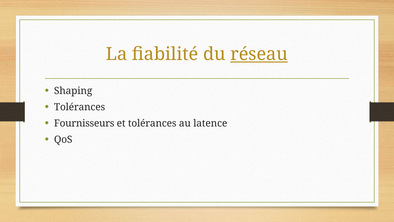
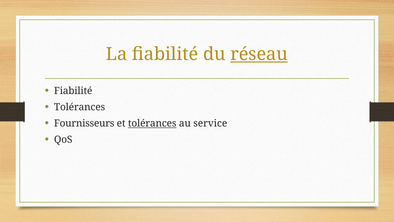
Shaping at (73, 91): Shaping -> Fiabilité
tolérances at (152, 123) underline: none -> present
latence: latence -> service
